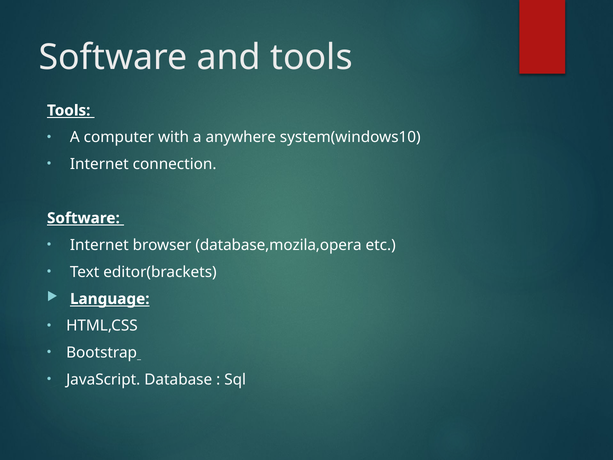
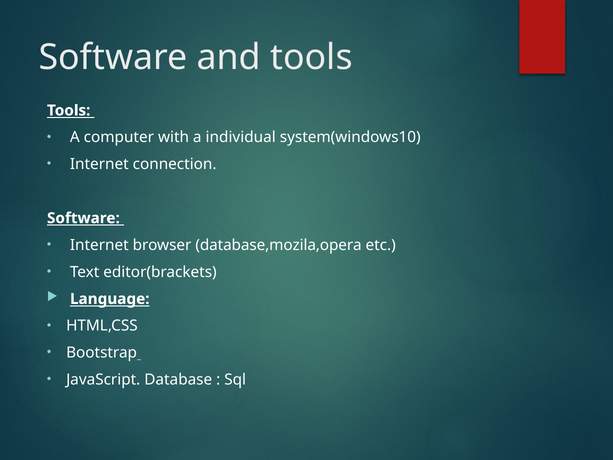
anywhere: anywhere -> individual
